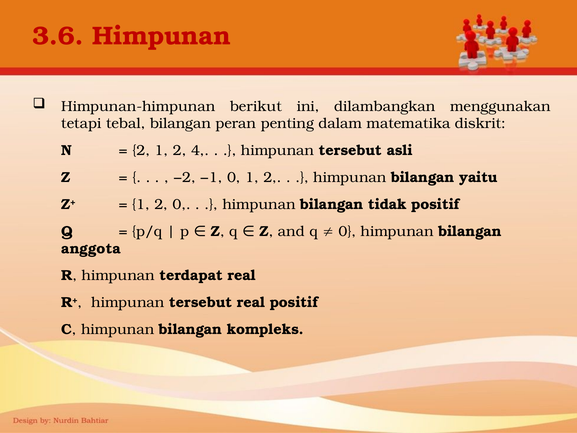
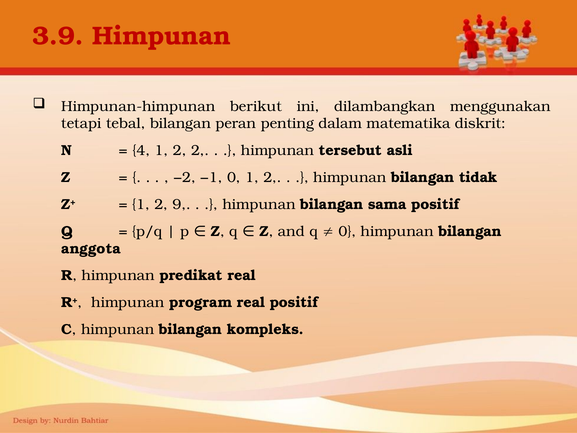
3.6: 3.6 -> 3.9
2 at (141, 150): 2 -> 4
2 4: 4 -> 2
yaitu: yaitu -> tidak
2 0: 0 -> 9
tidak: tidak -> sama
terdapat: terdapat -> predikat
R+ himpunan tersebut: tersebut -> program
